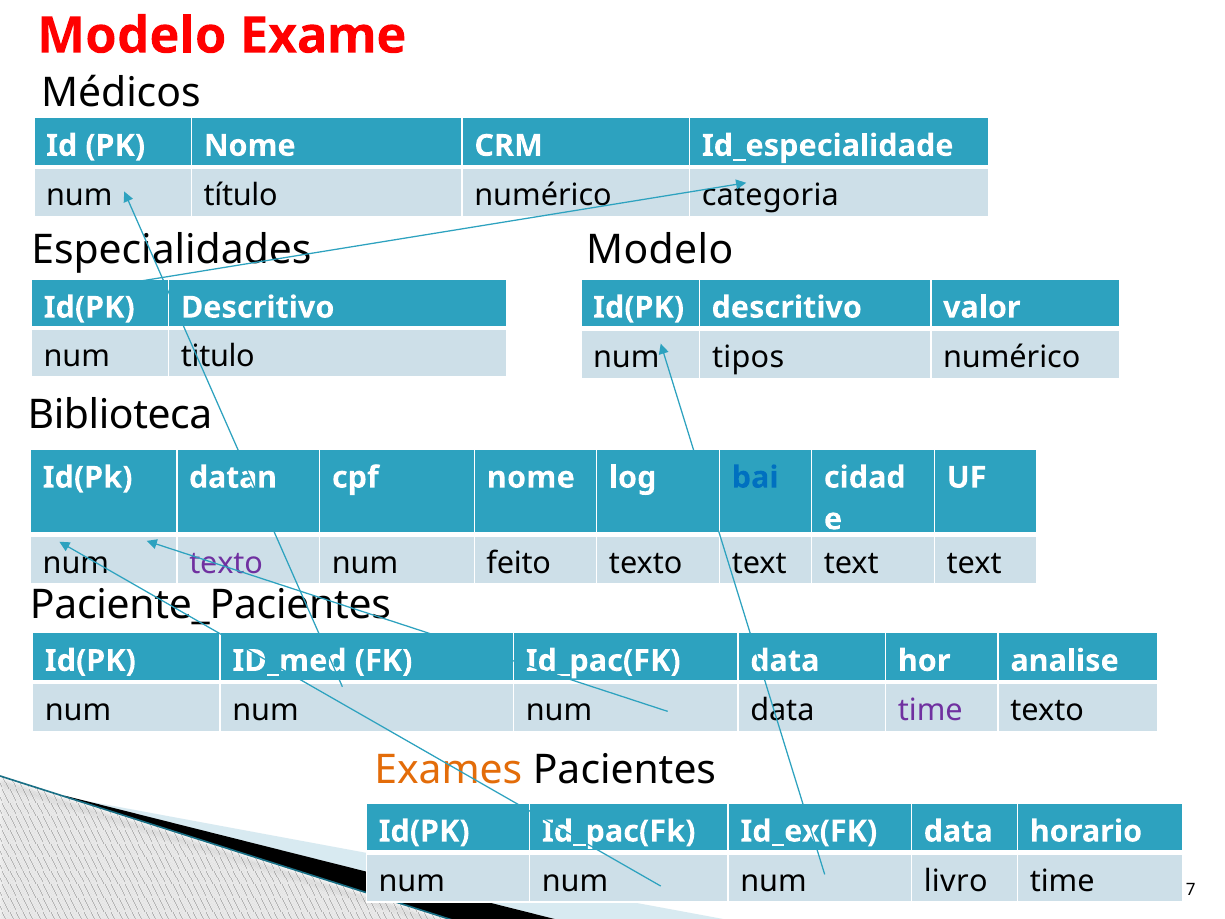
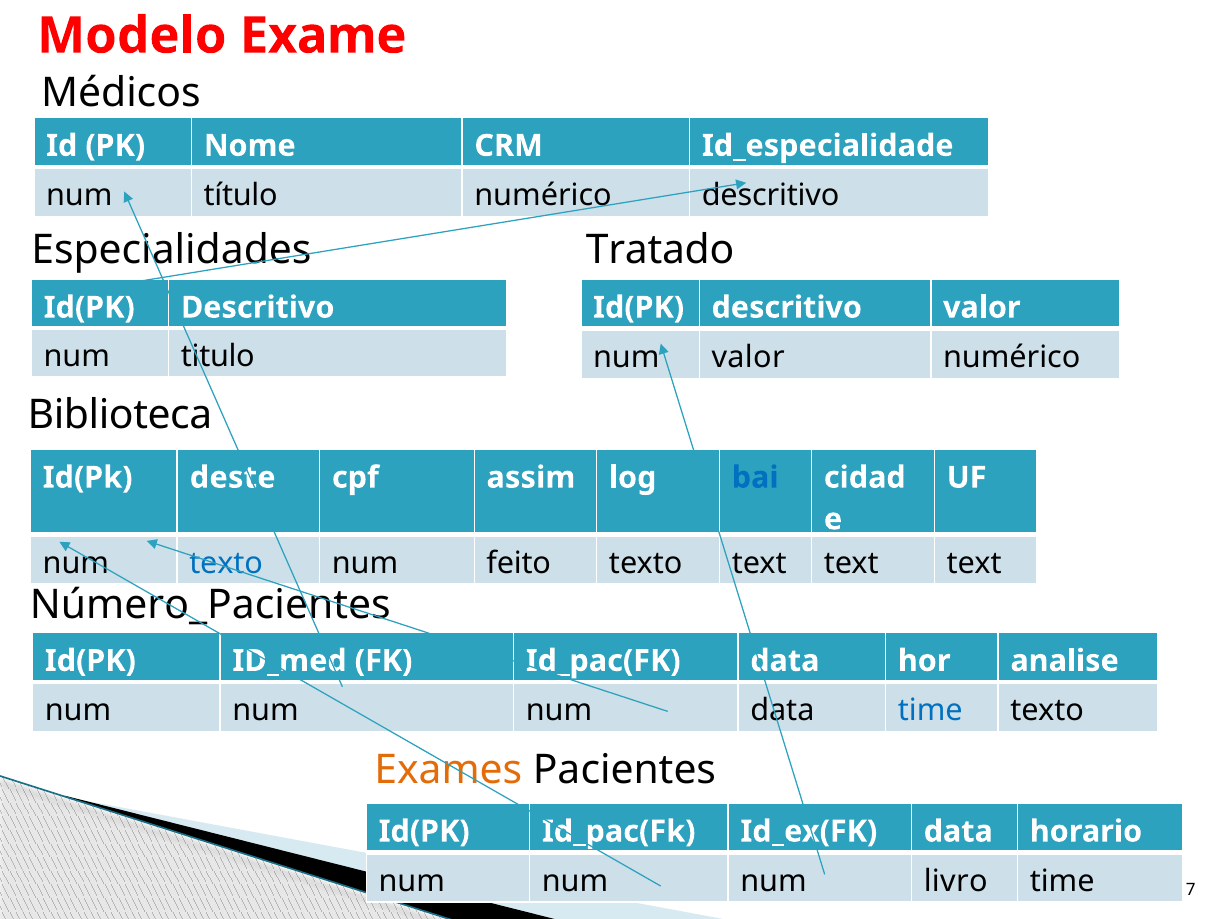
numérico categoria: categoria -> descritivo
Modelo at (660, 250): Modelo -> Tratado
num tipos: tipos -> valor
datan: datan -> deste
cpf nome: nome -> assim
texto at (226, 563) colour: purple -> blue
Paciente_Pacientes: Paciente_Pacientes -> Número_Pacientes
time at (930, 710) colour: purple -> blue
